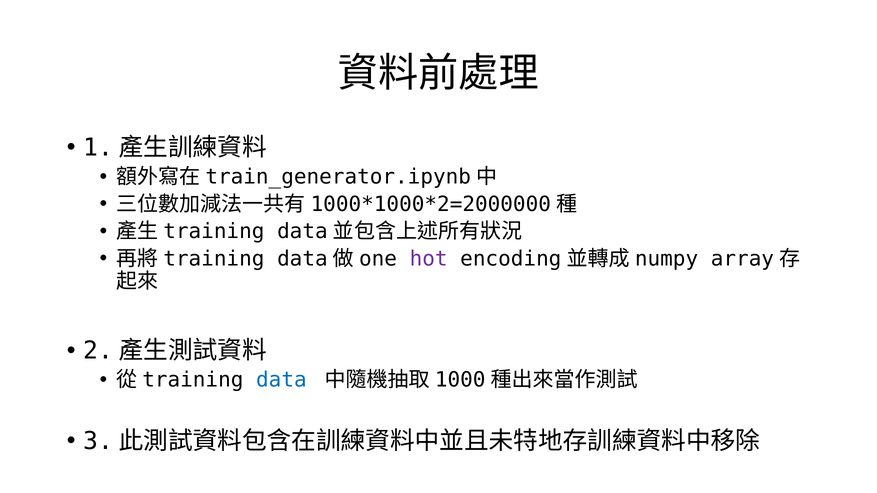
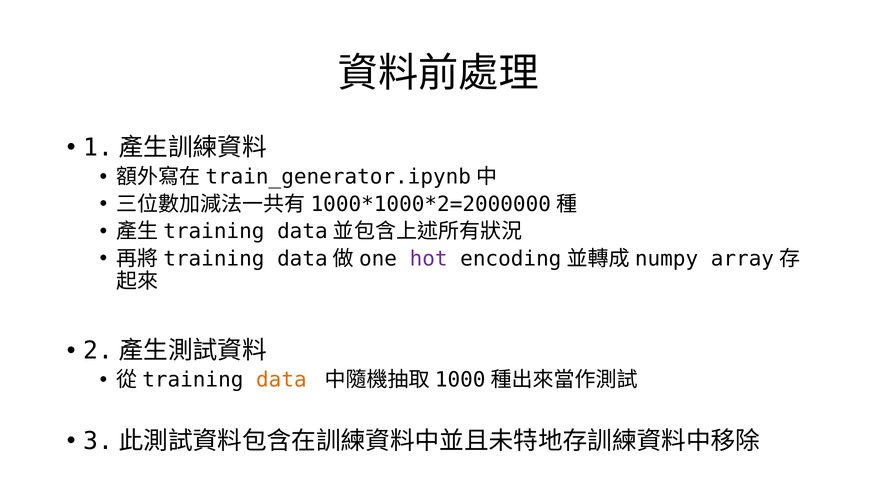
data colour: blue -> orange
